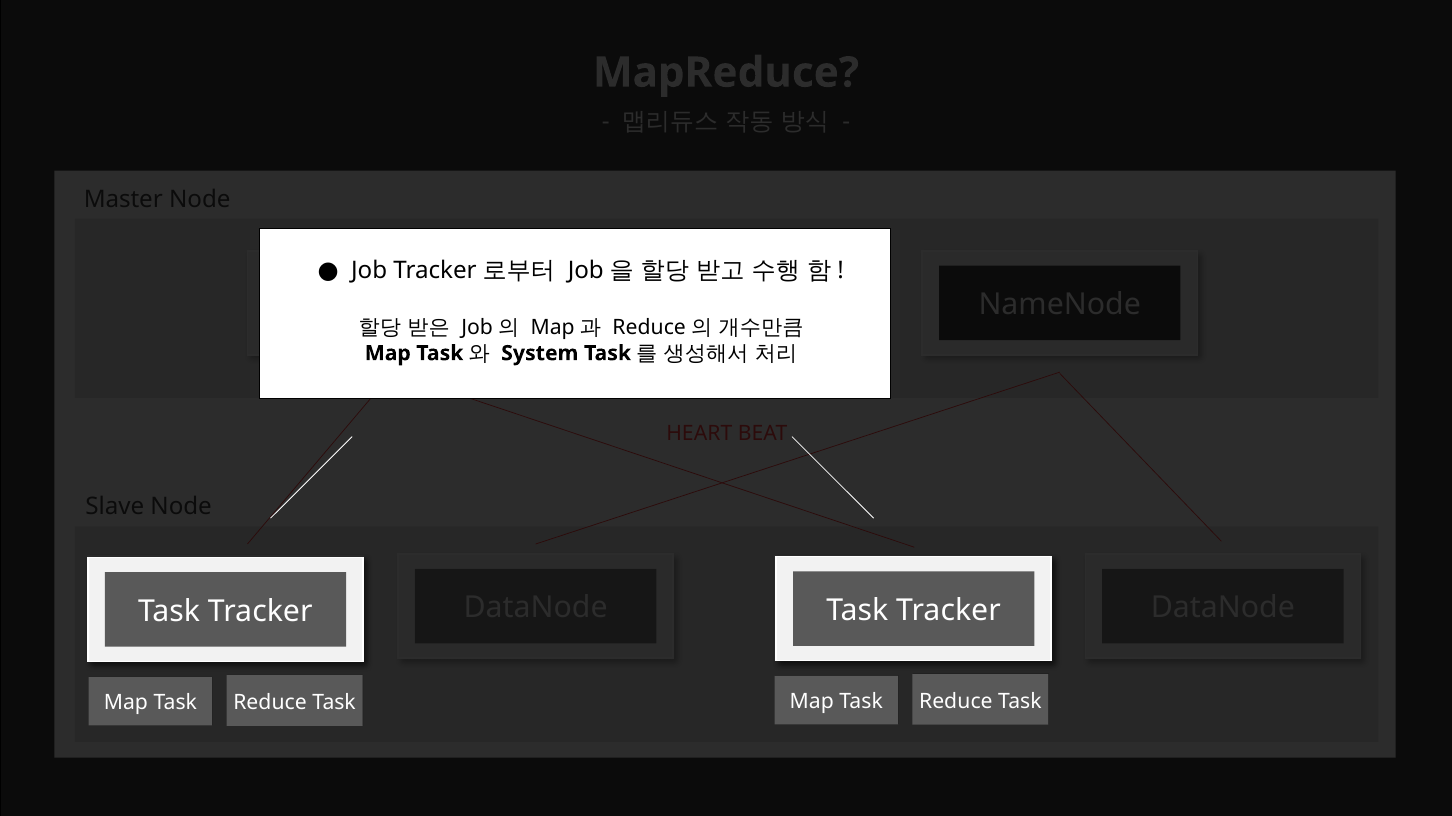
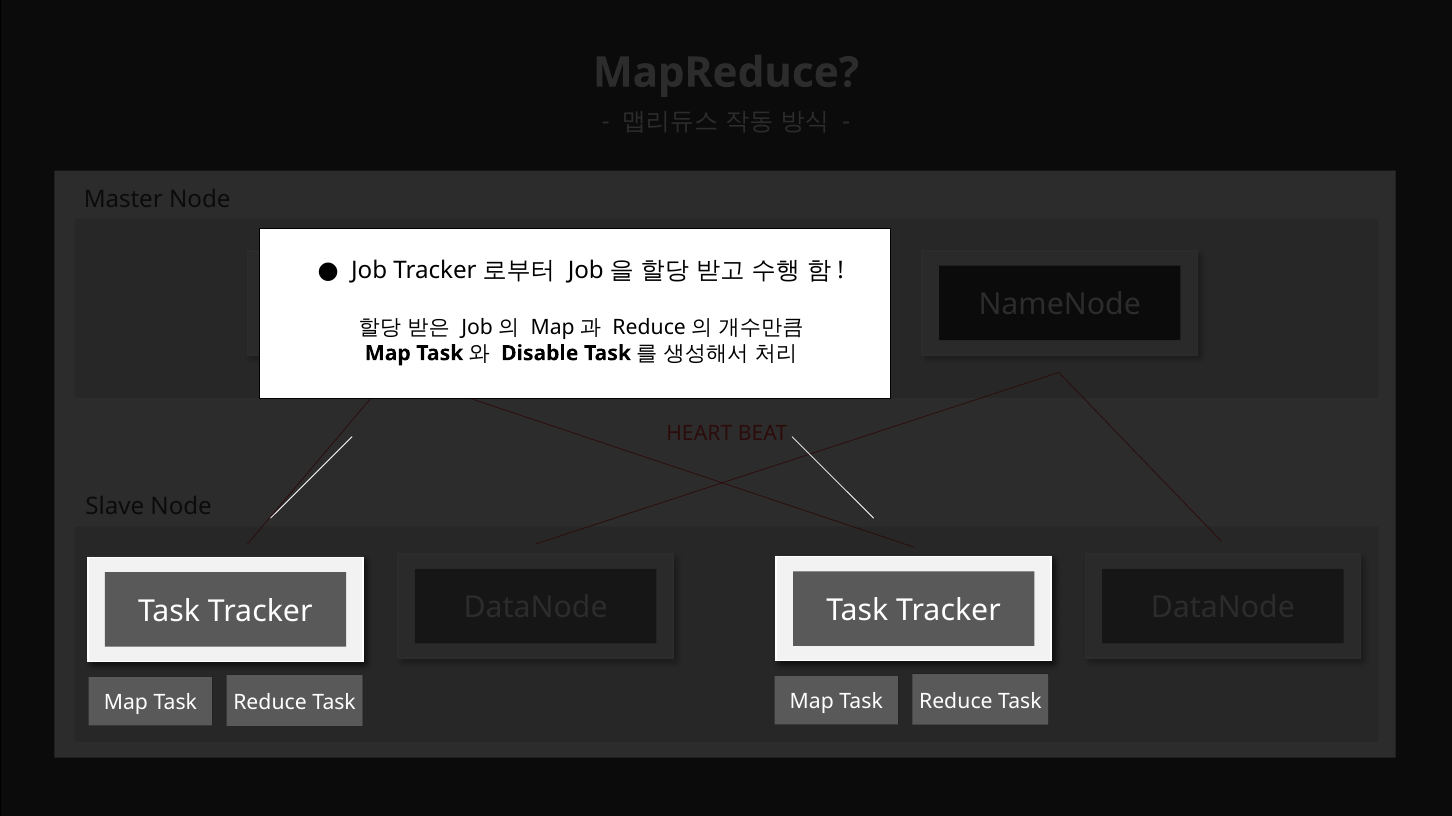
System: System -> Disable
